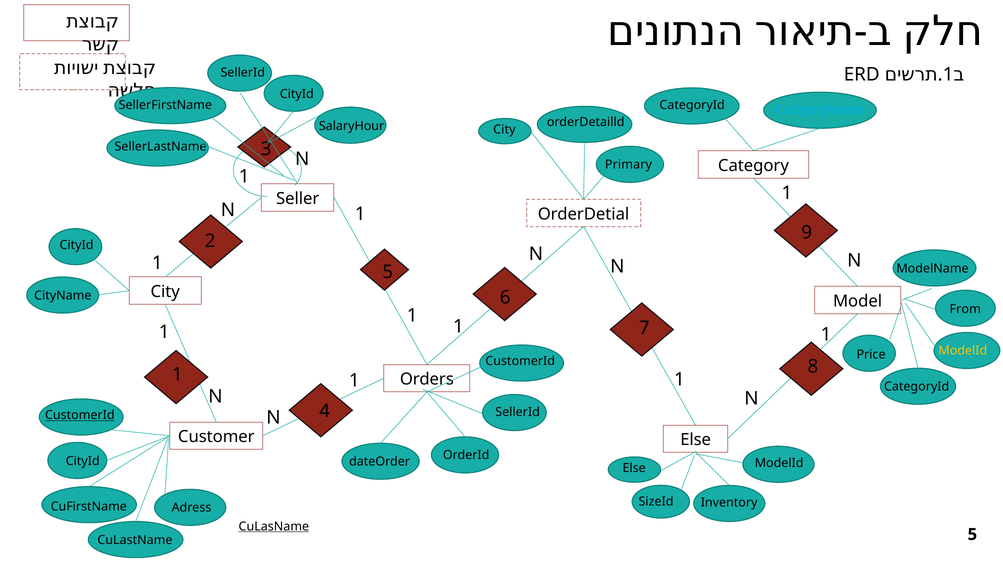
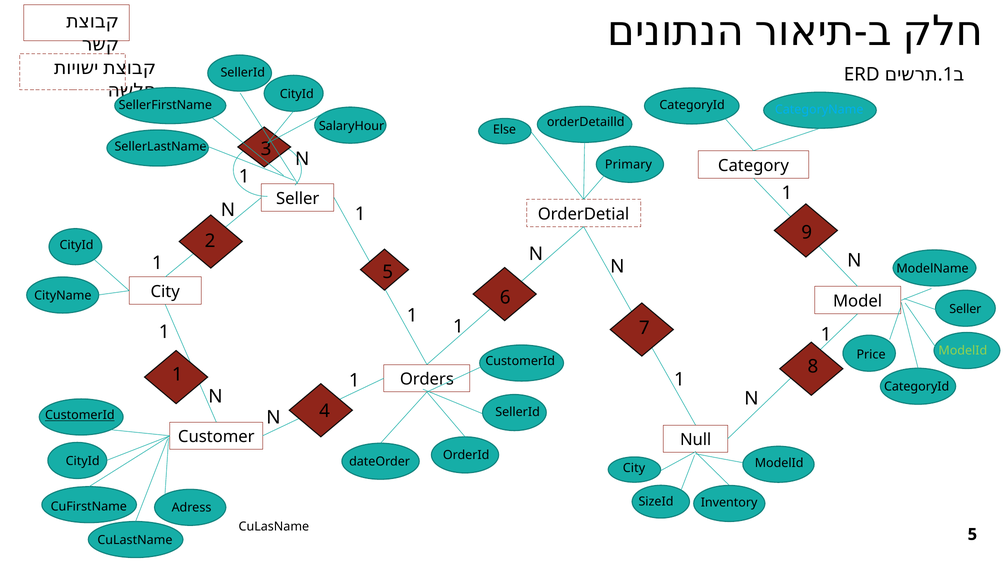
City at (504, 130): City -> Else
From at (965, 309): From -> Seller
ModelId at (963, 351) colour: yellow -> light green
Else at (696, 440): Else -> Null
Else at (634, 468): Else -> City
CuLasName underline: present -> none
